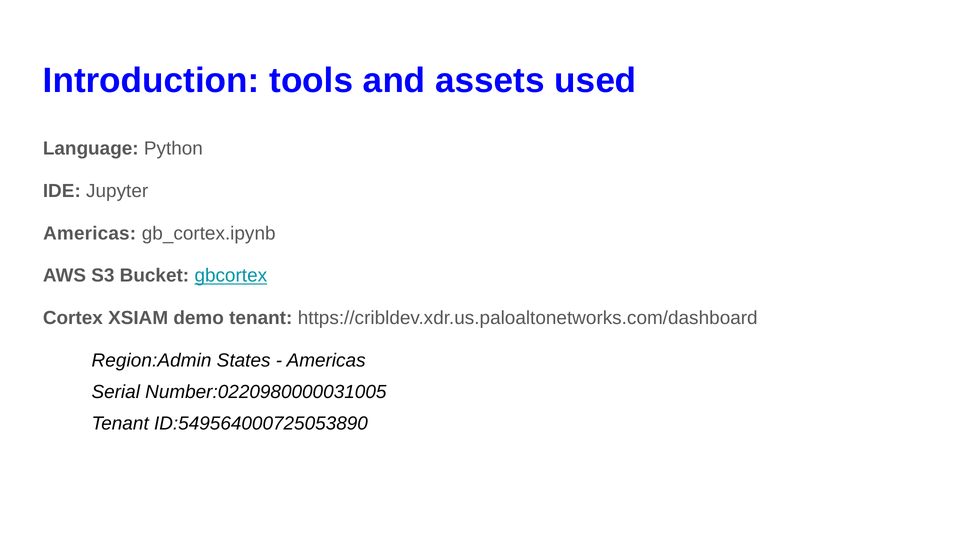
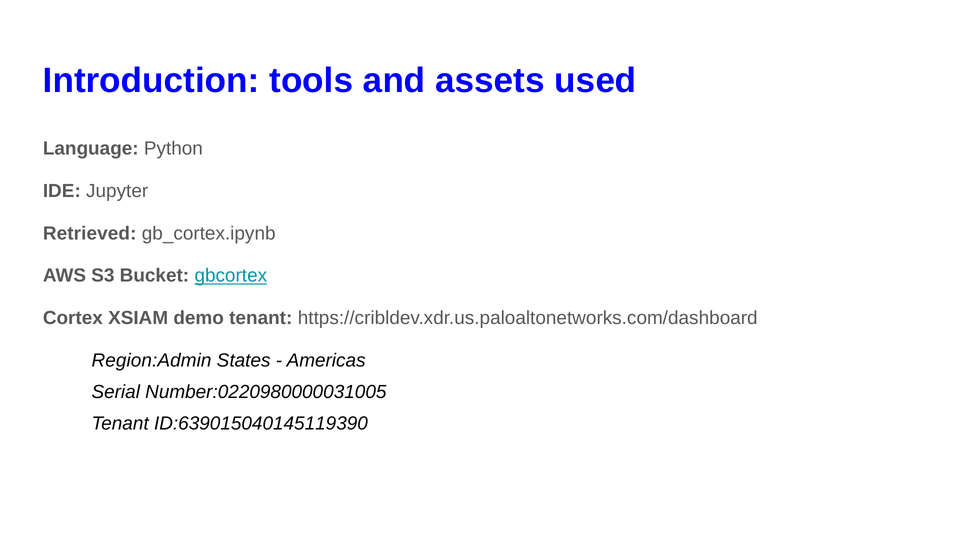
Americas at (90, 233): Americas -> Retrieved
ID:549564000725053890: ID:549564000725053890 -> ID:639015040145119390
